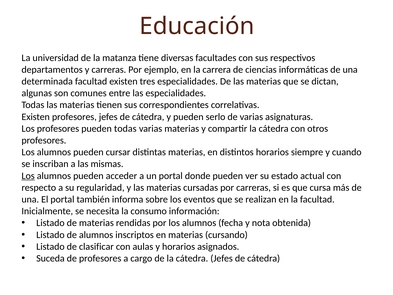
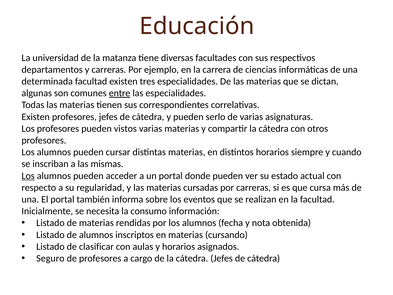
entre underline: none -> present
pueden todas: todas -> vistos
Suceda: Suceda -> Seguro
